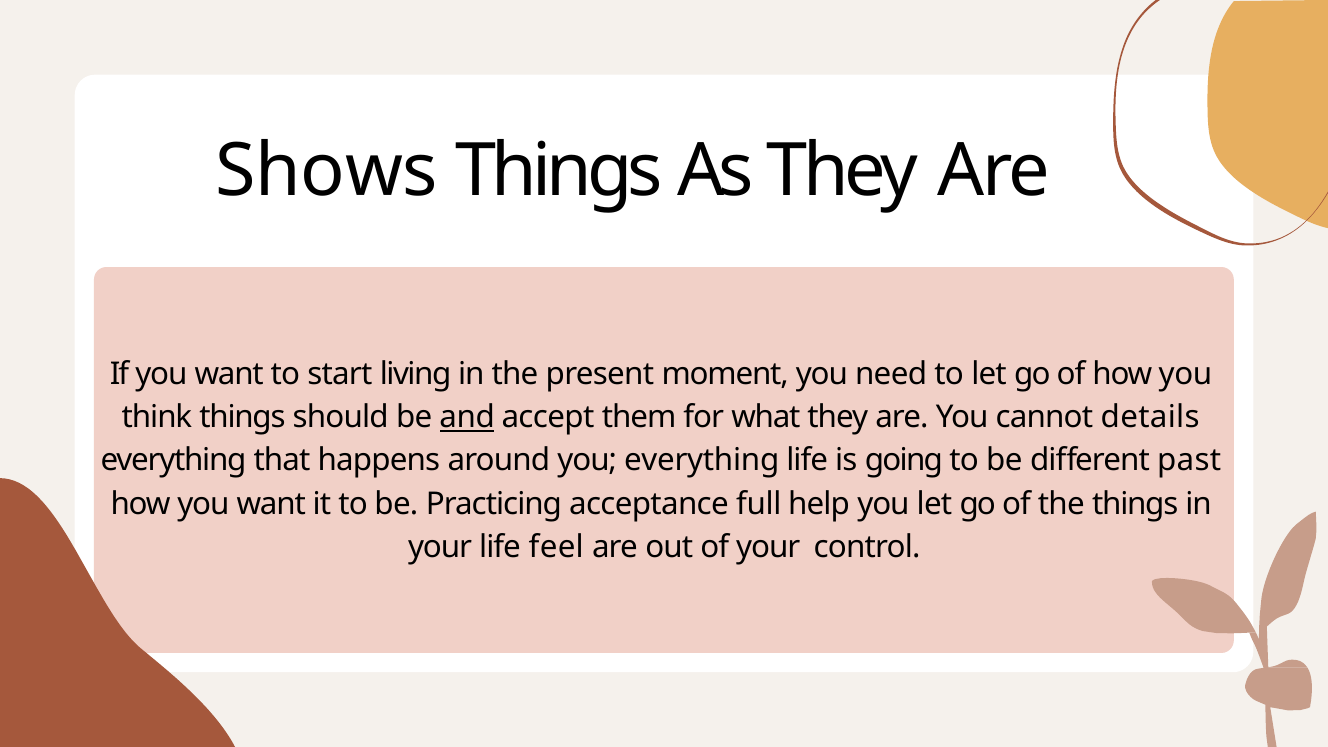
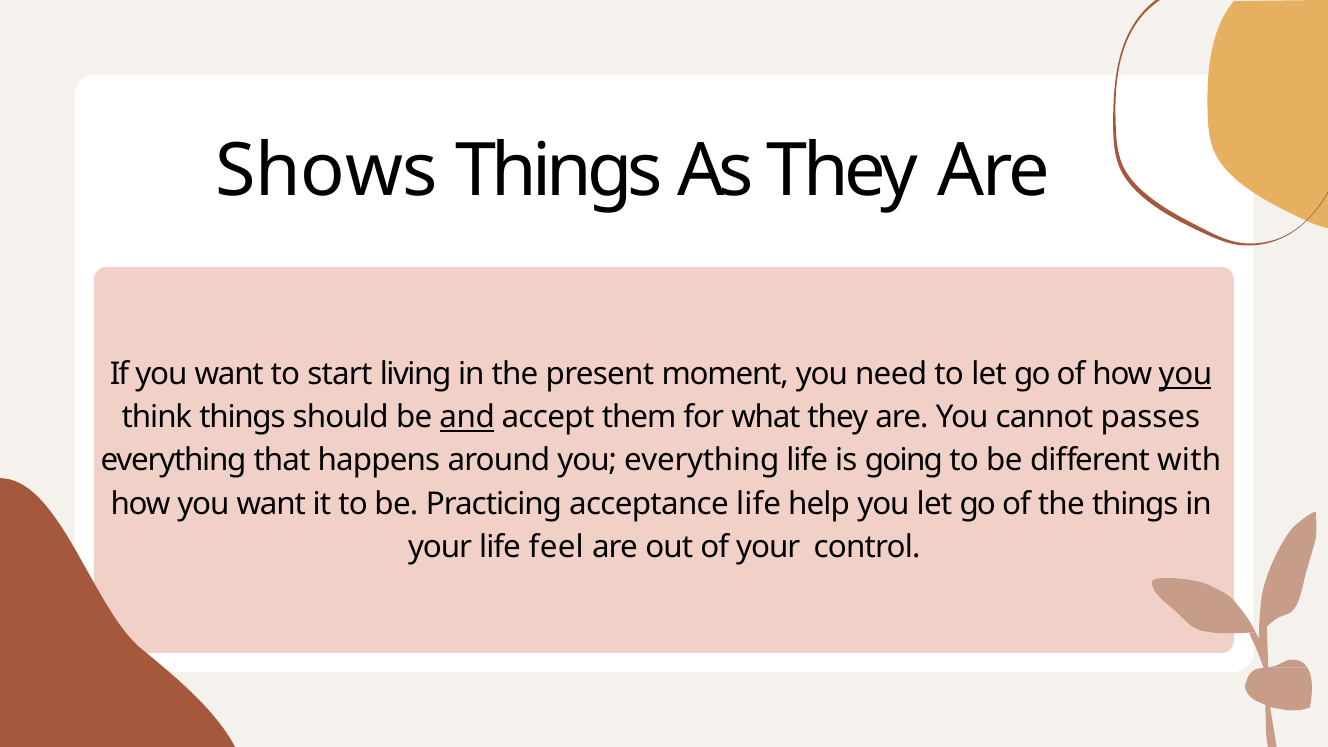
you at (1185, 374) underline: none -> present
details: details -> passes
past: past -> with
acceptance full: full -> life
